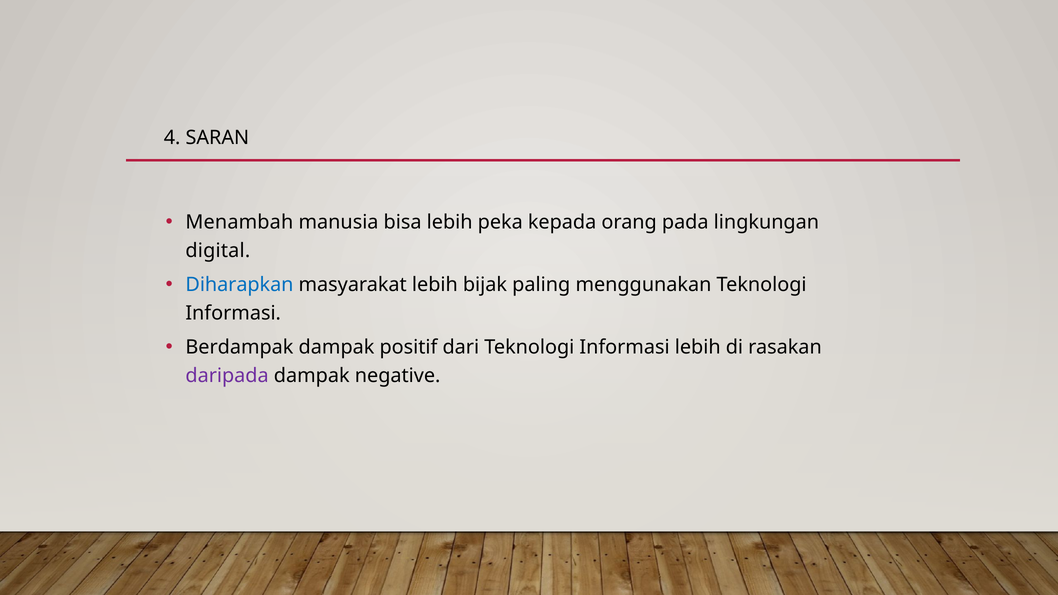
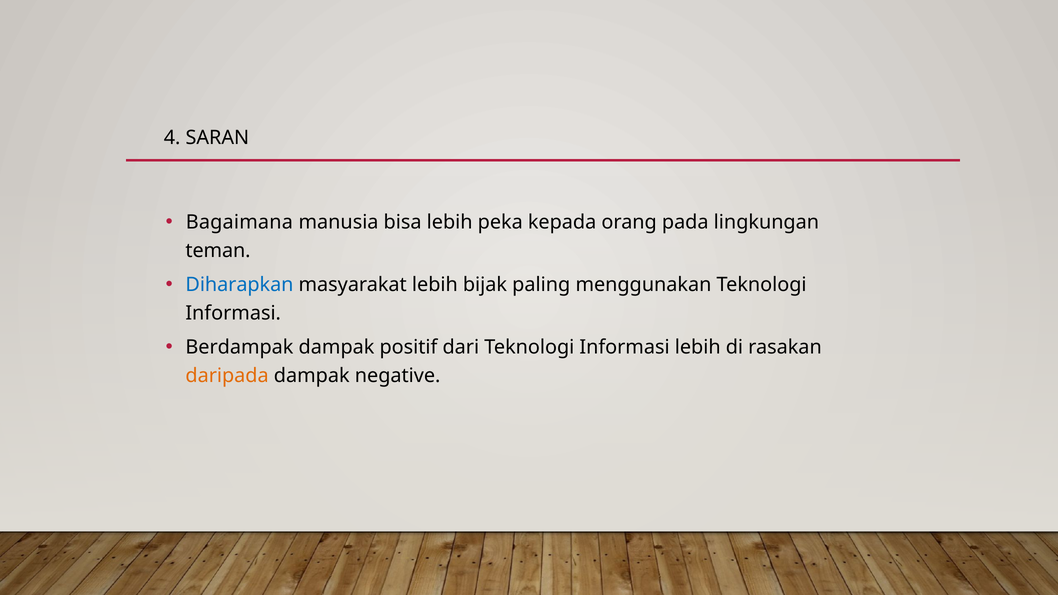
Menambah: Menambah -> Bagaimana
digital: digital -> teman
daripada colour: purple -> orange
